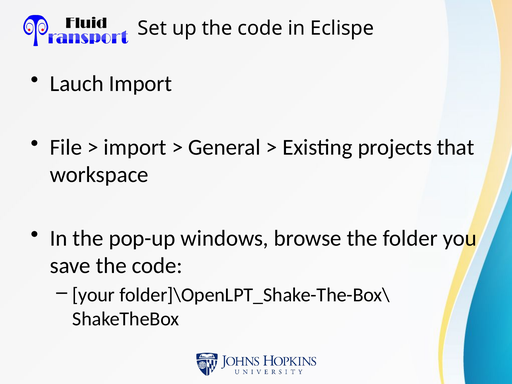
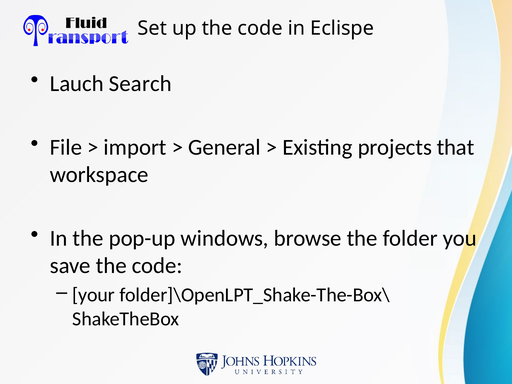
Lauch Import: Import -> Search
